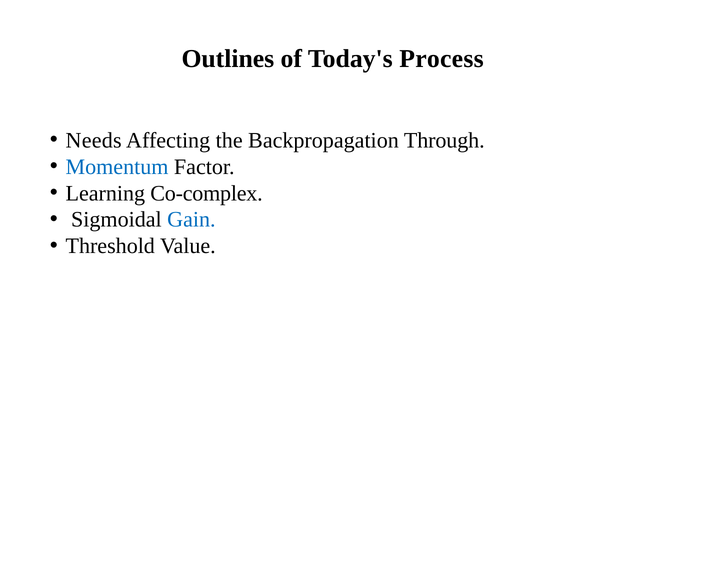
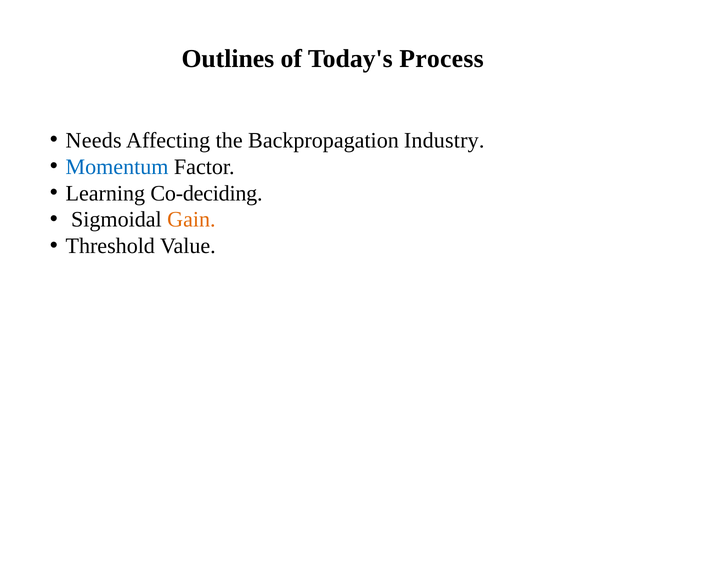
Through: Through -> Industry
Co-complex: Co-complex -> Co-deciding
Gain colour: blue -> orange
